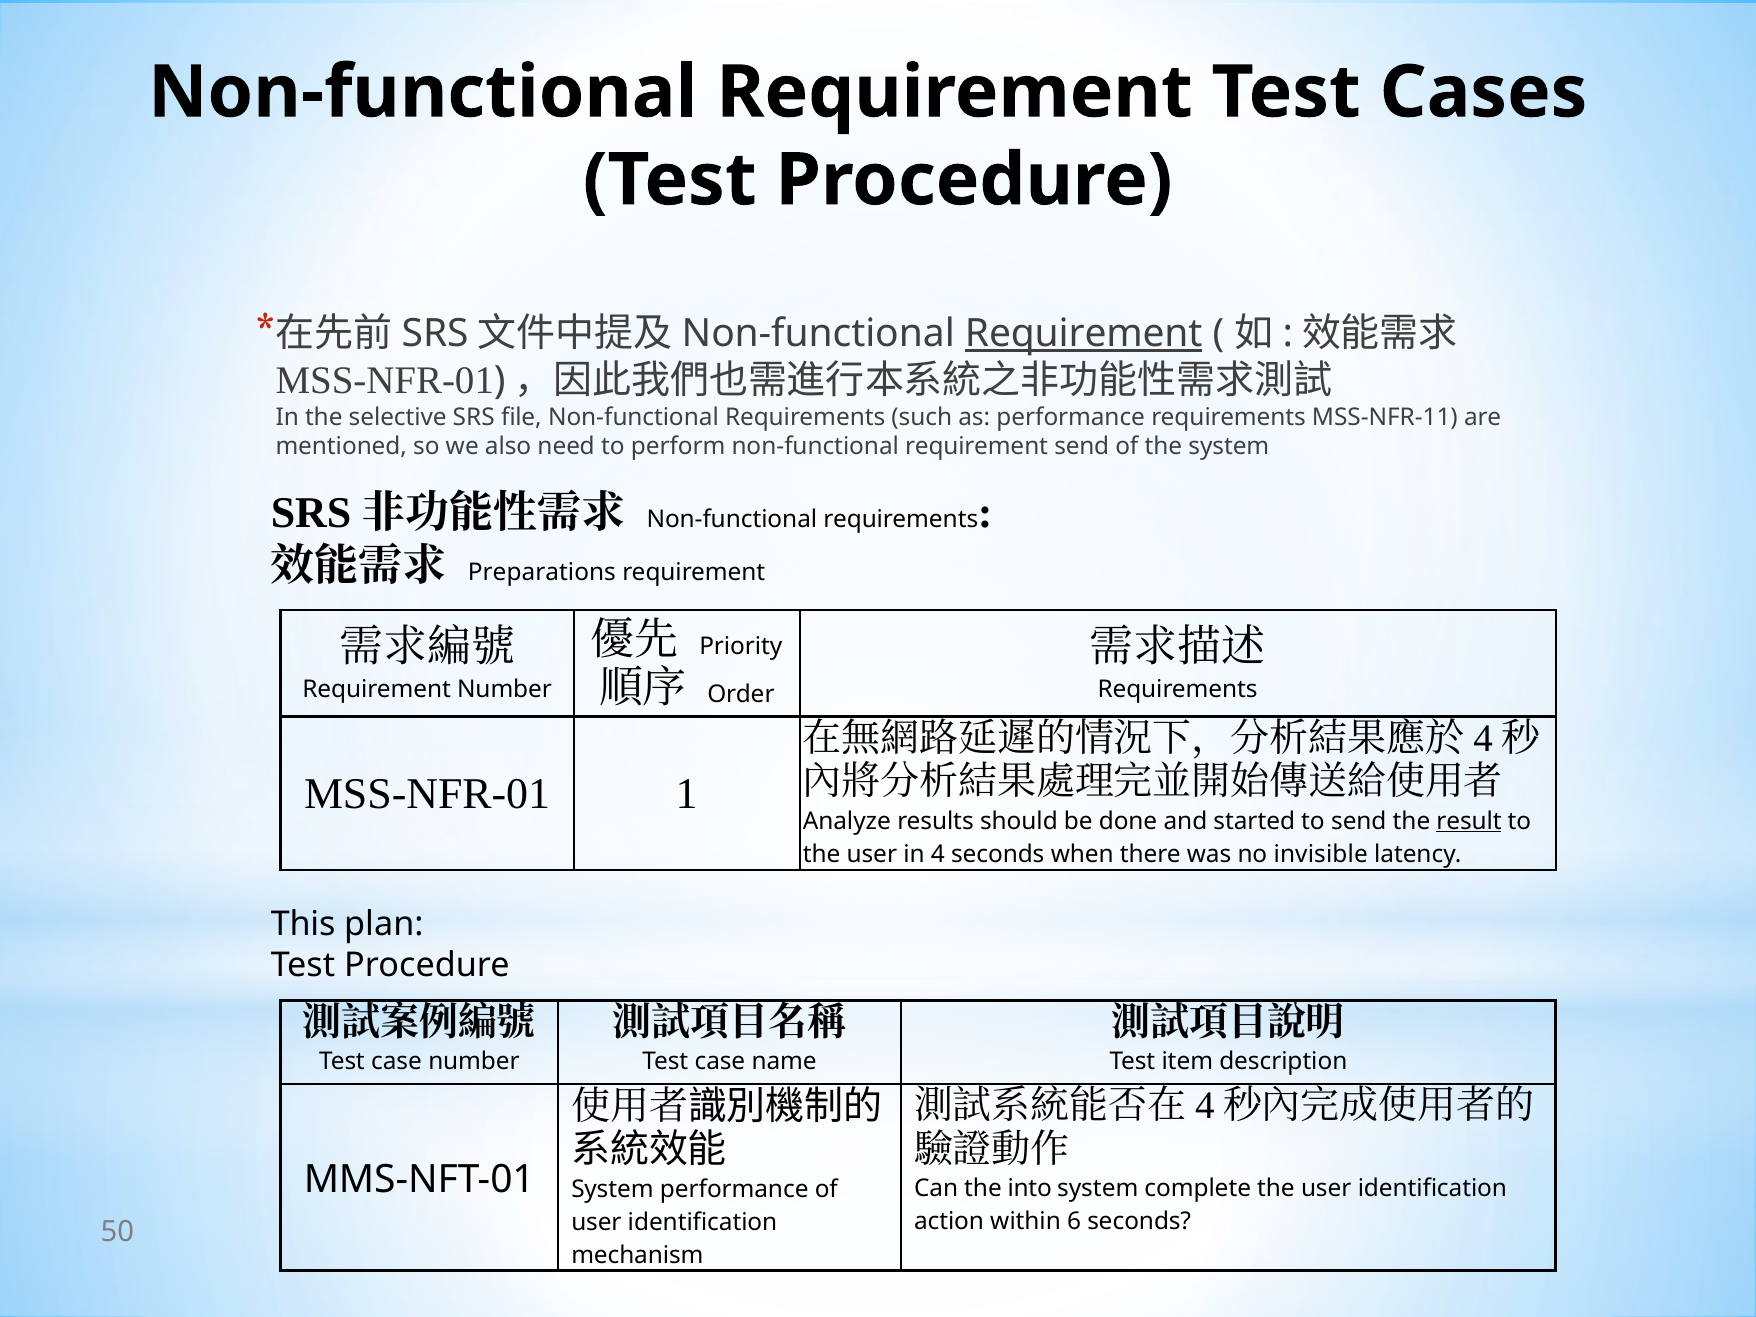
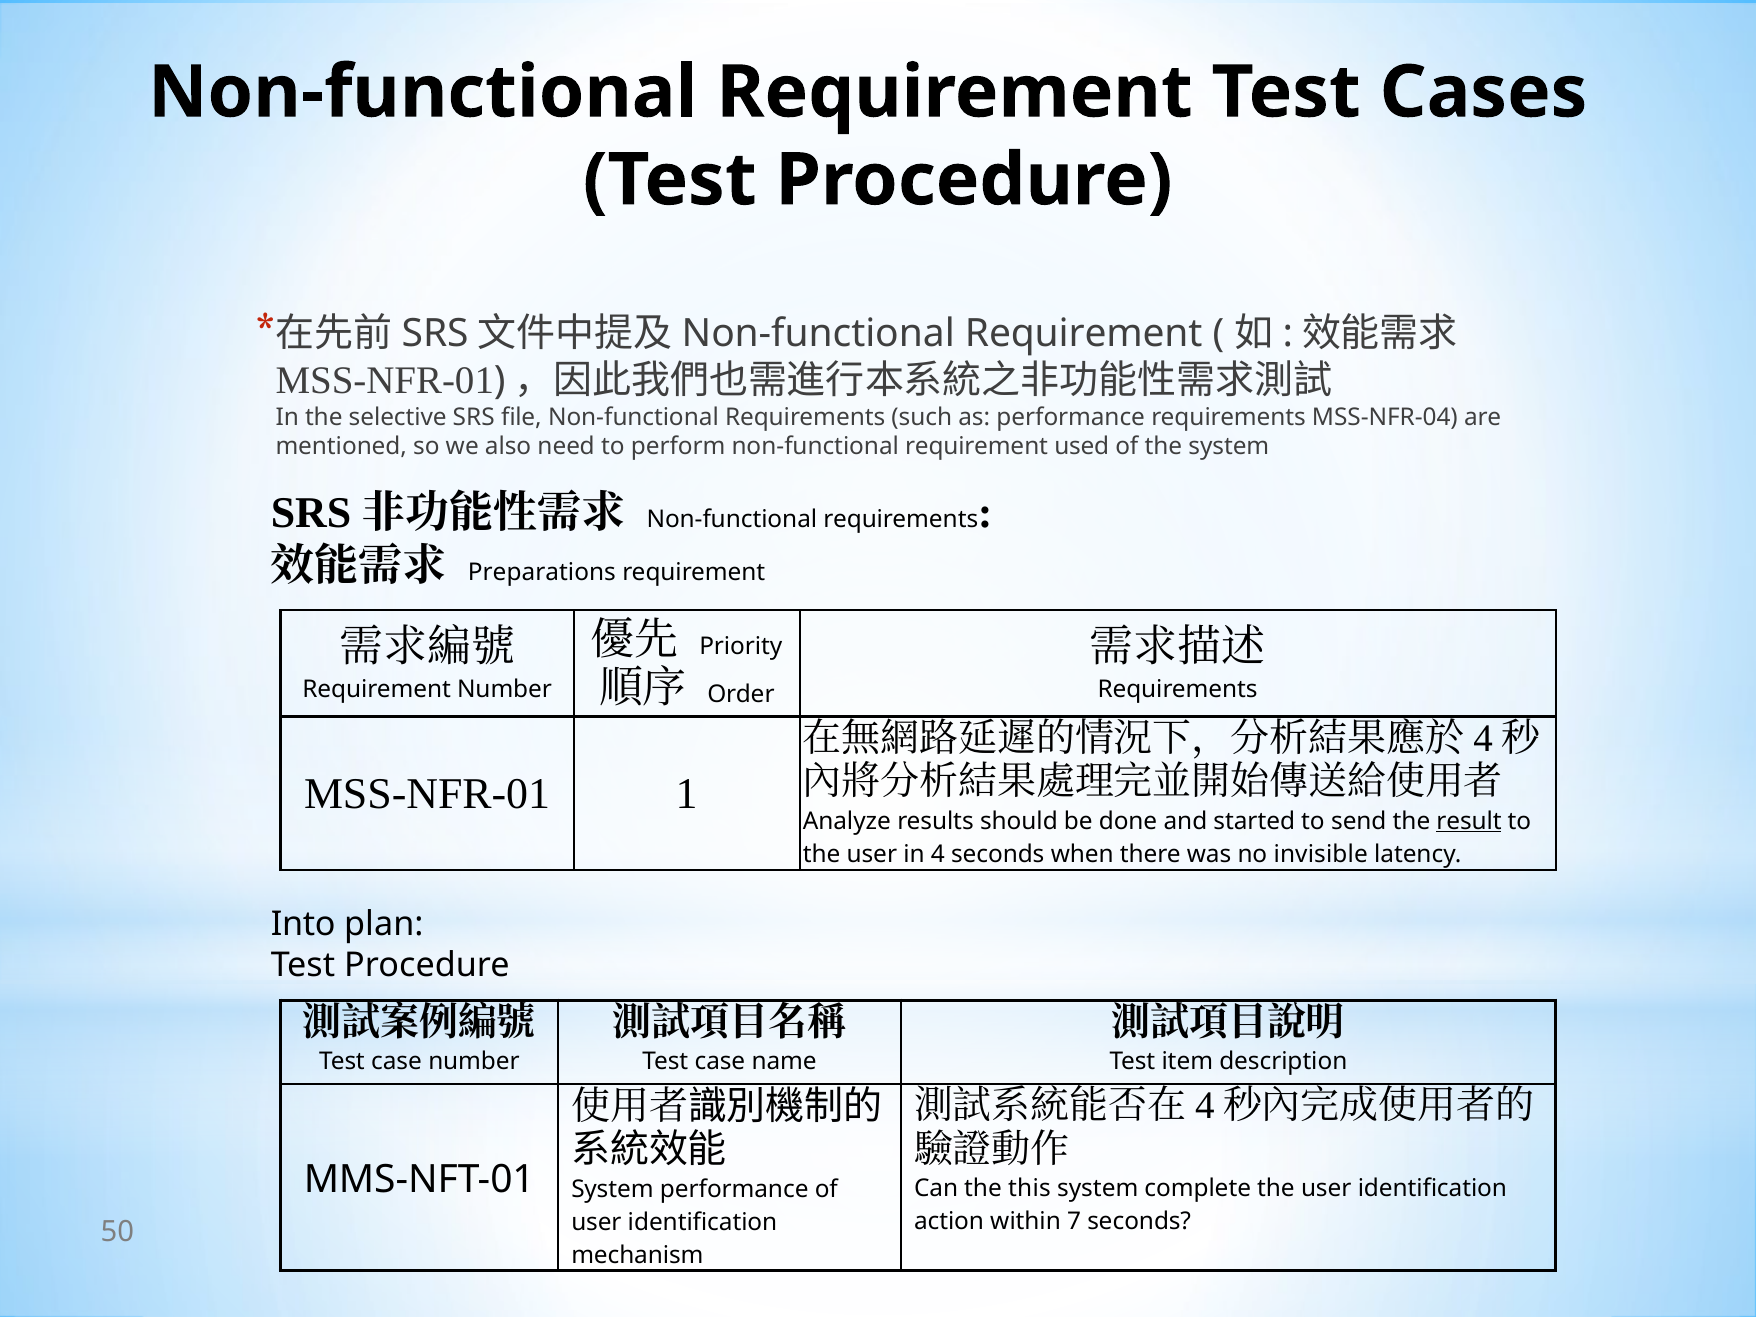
Requirement at (1084, 334) underline: present -> none
MSS-NFR-11: MSS-NFR-11 -> MSS-NFR-04
requirement send: send -> used
This: This -> Into
into: into -> this
6: 6 -> 7
